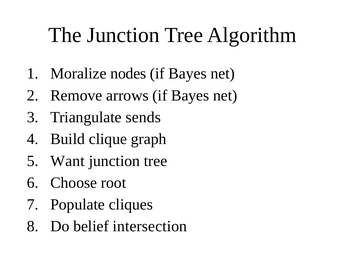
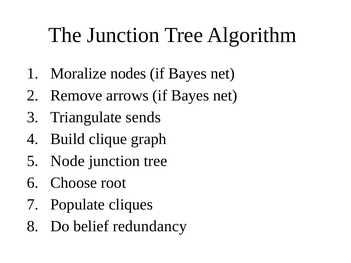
Want: Want -> Node
intersection: intersection -> redundancy
